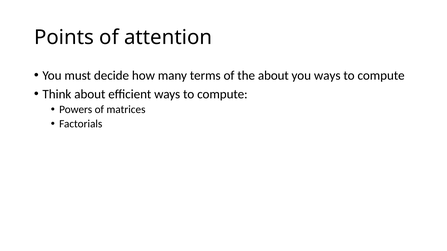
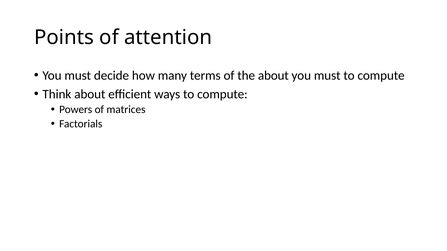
ways at (327, 76): ways -> must
